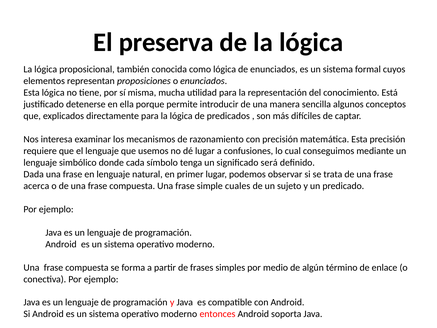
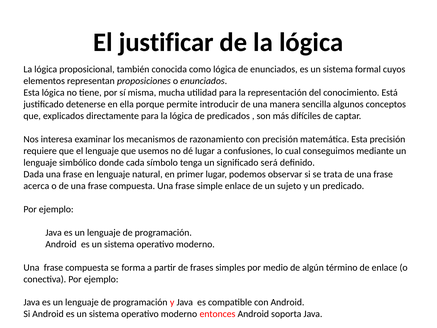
preserva: preserva -> justificar
simple cuales: cuales -> enlace
